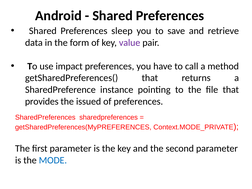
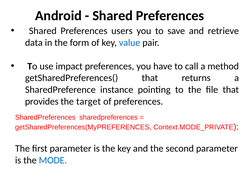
sleep: sleep -> users
value colour: purple -> blue
issued: issued -> target
